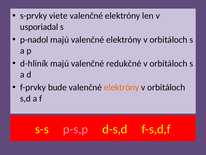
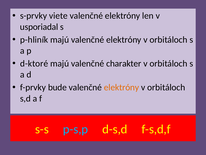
p-nadol: p-nadol -> p-hliník
d-hliník: d-hliník -> d-ktoré
redukčné: redukčné -> charakter
p-s,p colour: pink -> light blue
